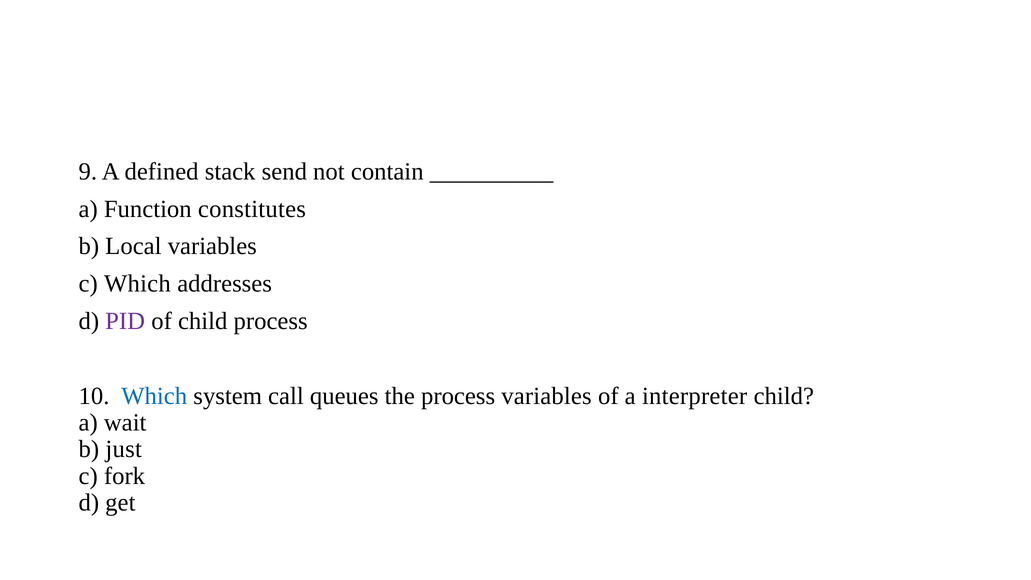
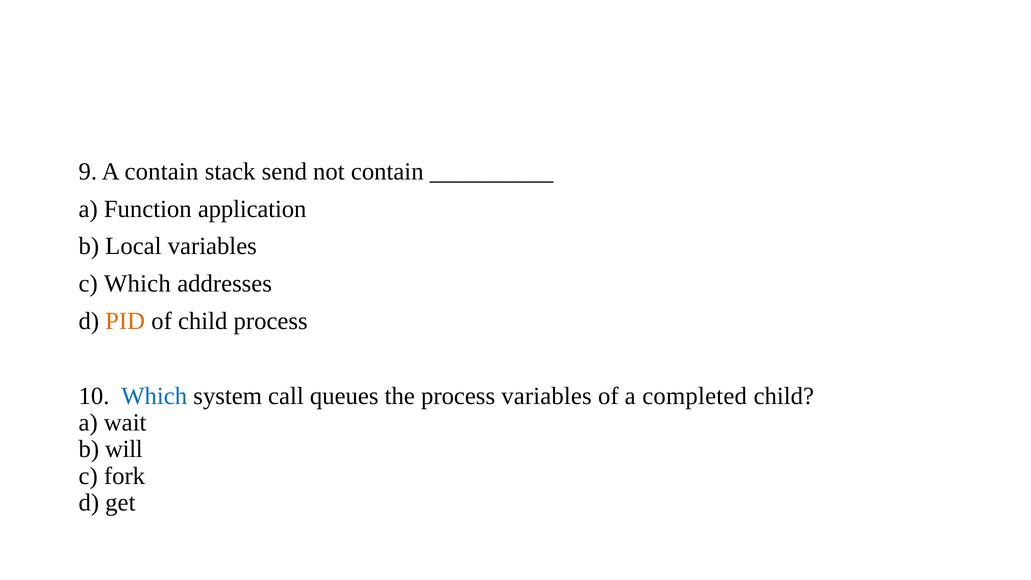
A defined: defined -> contain
constitutes: constitutes -> application
PID colour: purple -> orange
interpreter: interpreter -> completed
just: just -> will
